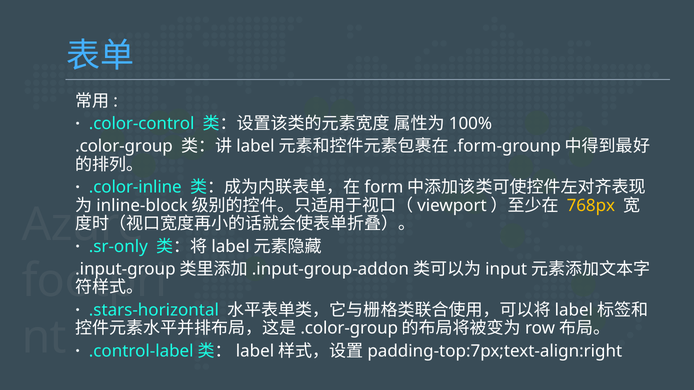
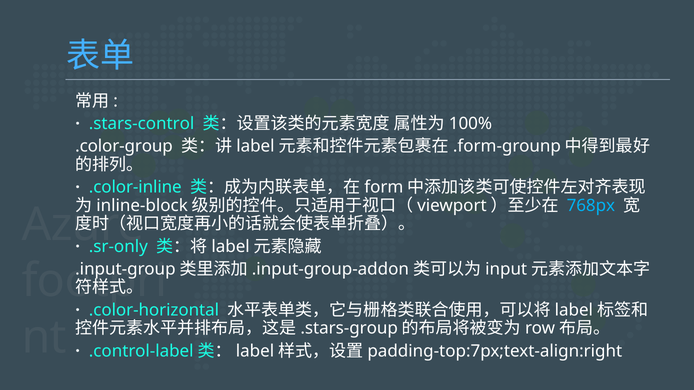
.color-control: .color-control -> .stars-control
768px colour: yellow -> light blue
.stars-horizontal: .stars-horizontal -> .color-horizontal
.color-group at (349, 329): .color-group -> .stars-group
